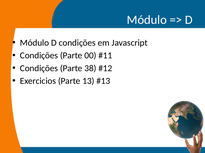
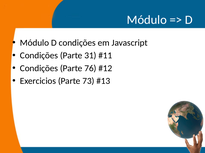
00: 00 -> 31
38: 38 -> 76
13: 13 -> 73
